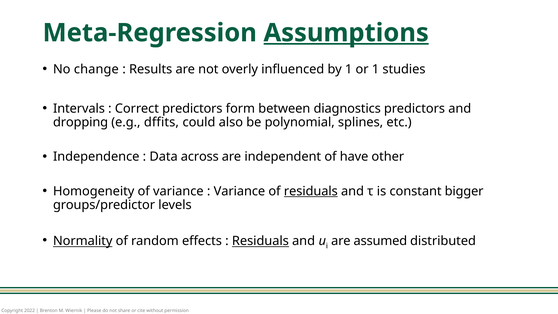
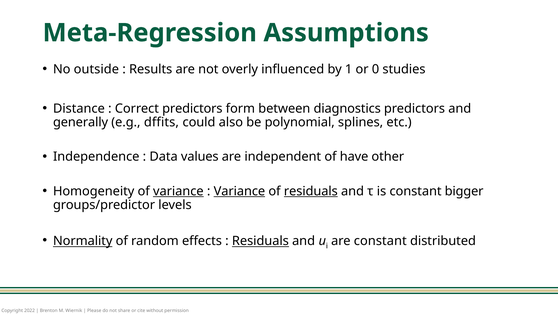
Assumptions underline: present -> none
change: change -> outside
or 1: 1 -> 0
Intervals: Intervals -> Distance
dropping: dropping -> generally
across: across -> values
variance at (178, 191) underline: none -> present
Variance at (239, 191) underline: none -> present
are assumed: assumed -> constant
